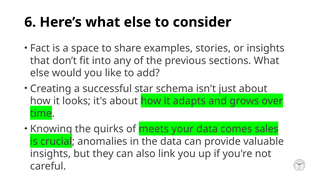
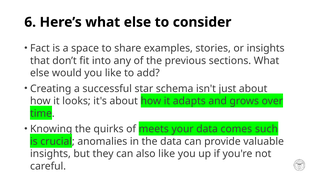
sales: sales -> such
also link: link -> like
